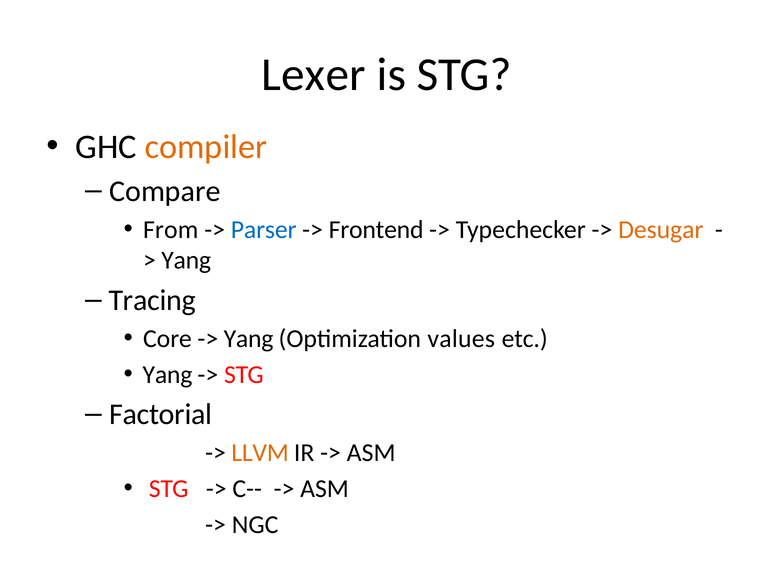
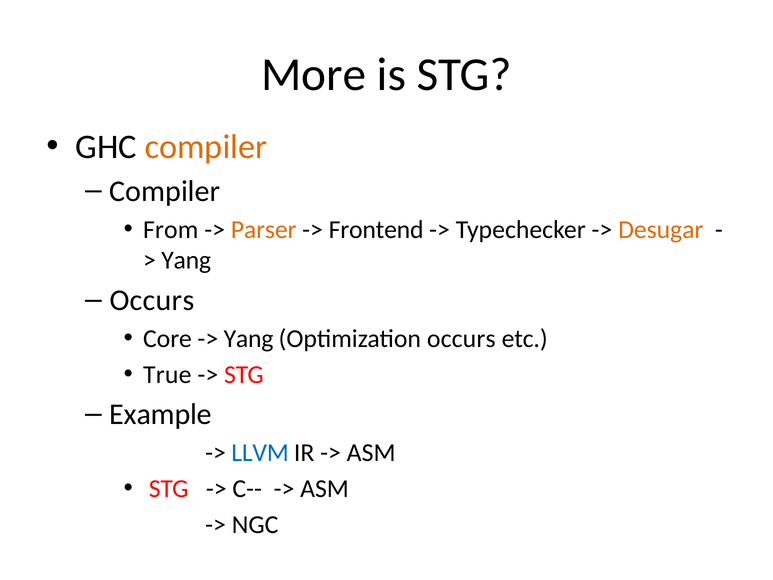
Lexer: Lexer -> More
Compare at (165, 191): Compare -> Compiler
Parser colour: blue -> orange
Tracing at (152, 300): Tracing -> Occurs
Optimization values: values -> occurs
Yang at (167, 374): Yang -> True
Factorial: Factorial -> Example
LLVM colour: orange -> blue
